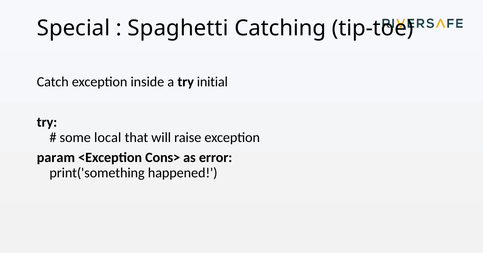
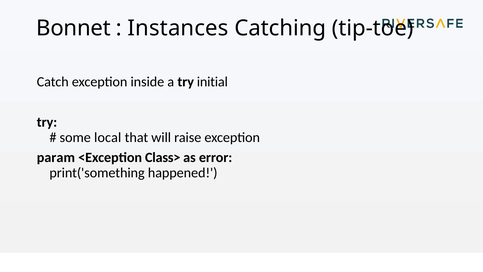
Special: Special -> Bonnet
Spaghetti: Spaghetti -> Instances
Cons>: Cons> -> Class>
